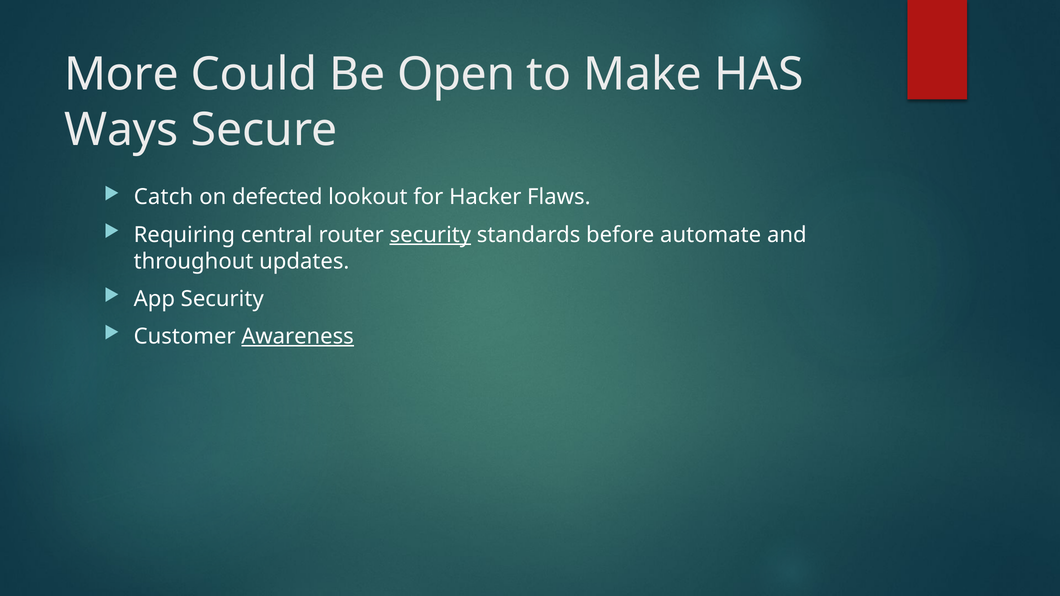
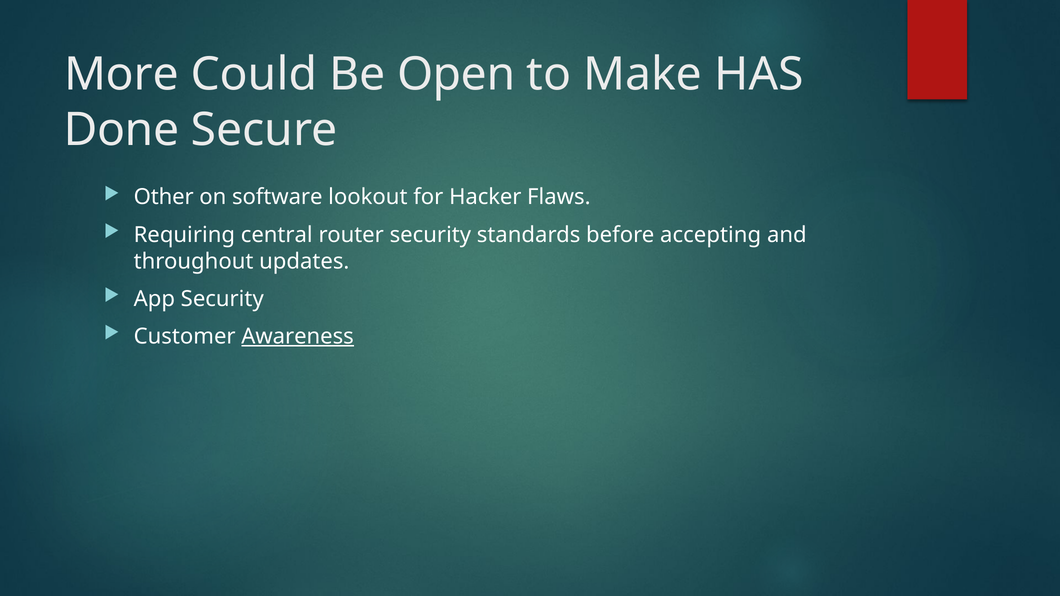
Ways: Ways -> Done
Catch: Catch -> Other
defected: defected -> software
security at (430, 235) underline: present -> none
automate: automate -> accepting
